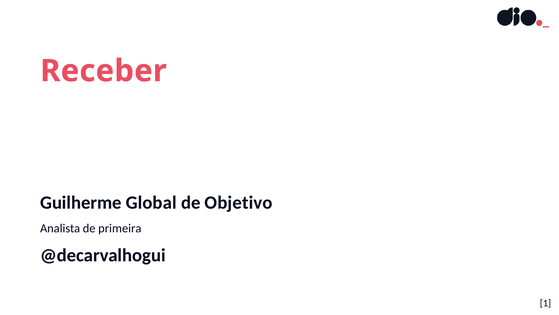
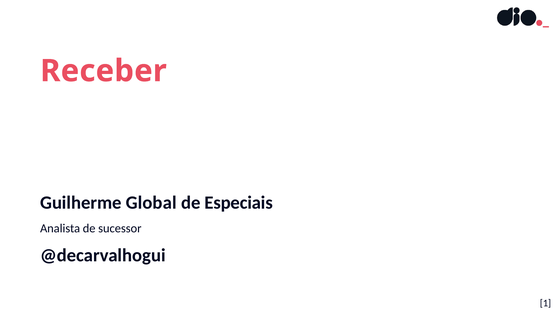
Objetivo: Objetivo -> Especiais
primeira: primeira -> sucessor
